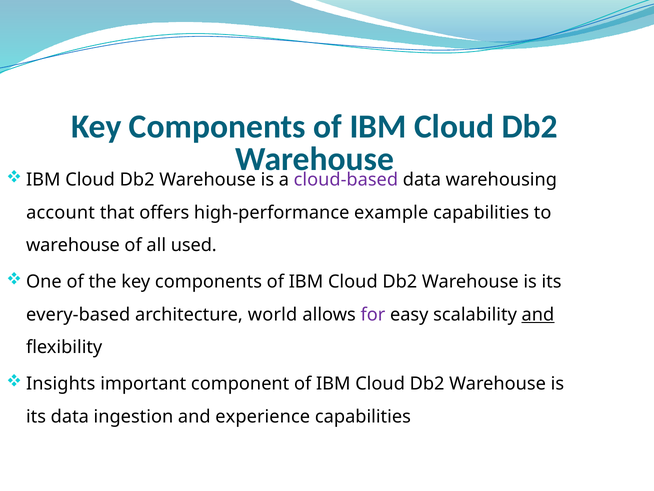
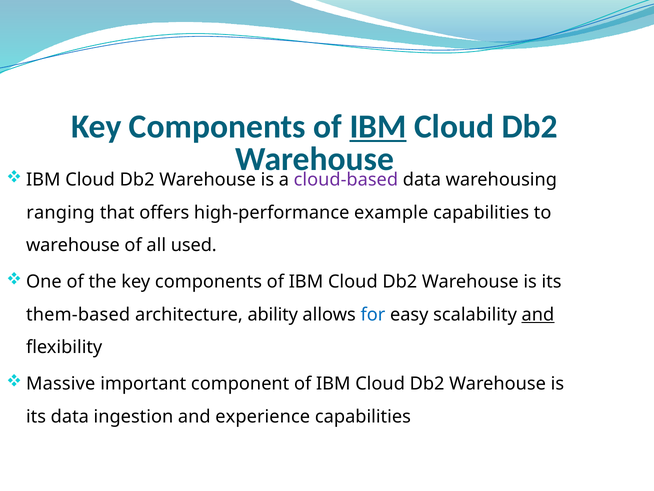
IBM at (378, 127) underline: none -> present
account: account -> ranging
every-based: every-based -> them-based
world: world -> ability
for colour: purple -> blue
Insights: Insights -> Massive
